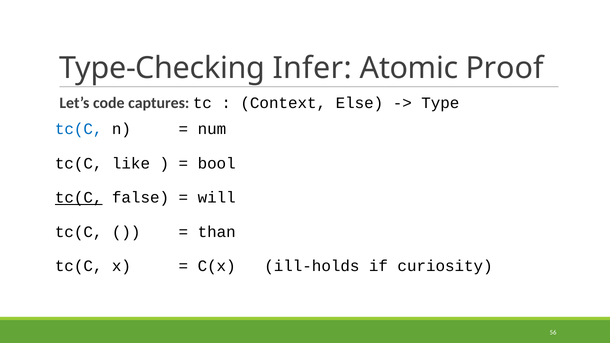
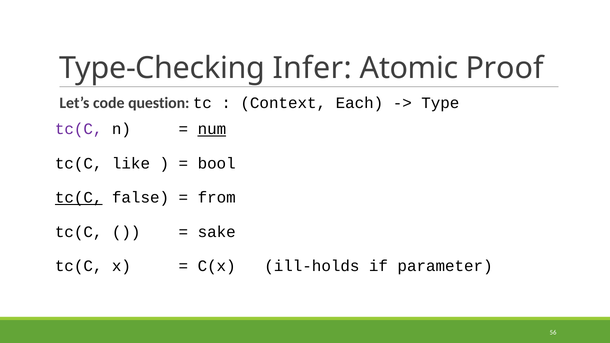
captures: captures -> question
Else: Else -> Each
tc(C at (79, 129) colour: blue -> purple
num underline: none -> present
will: will -> from
than: than -> sake
curiosity: curiosity -> parameter
